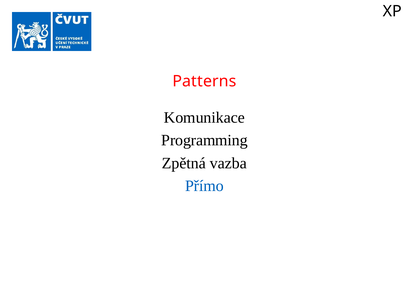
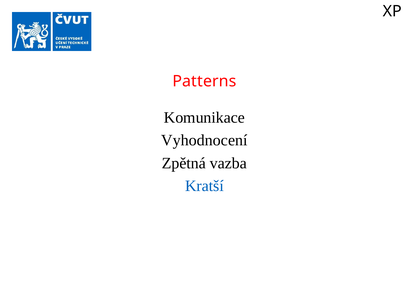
Programming: Programming -> Vyhodnocení
Přímo: Přímo -> Kratší
